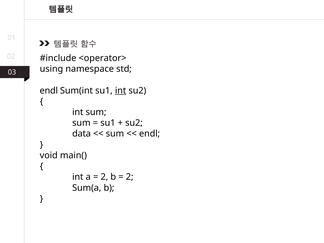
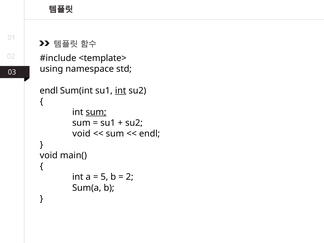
<operator>: <operator> -> <template>
sum at (96, 112) underline: none -> present
data at (82, 134): data -> void
2 at (104, 177): 2 -> 5
